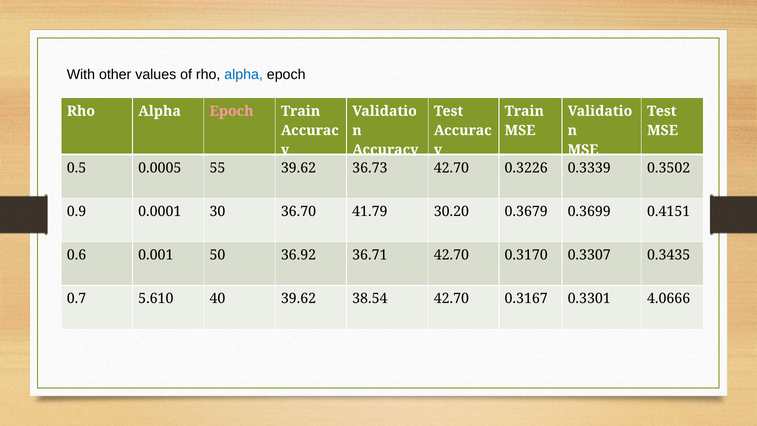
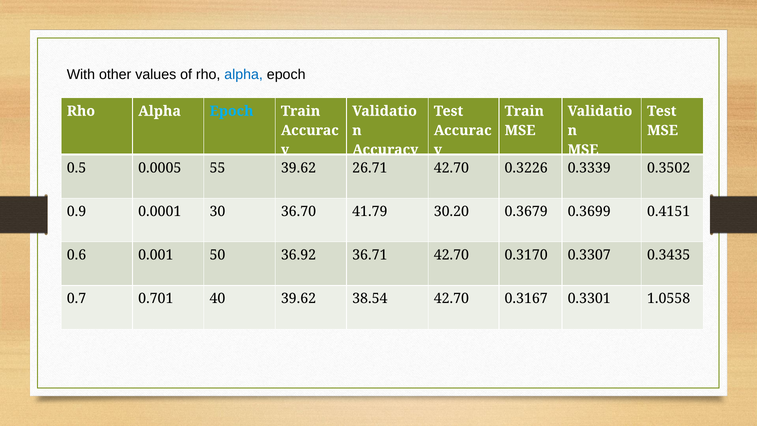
Epoch at (232, 111) colour: pink -> light blue
36.73: 36.73 -> 26.71
5.610: 5.610 -> 0.701
4.0666: 4.0666 -> 1.0558
